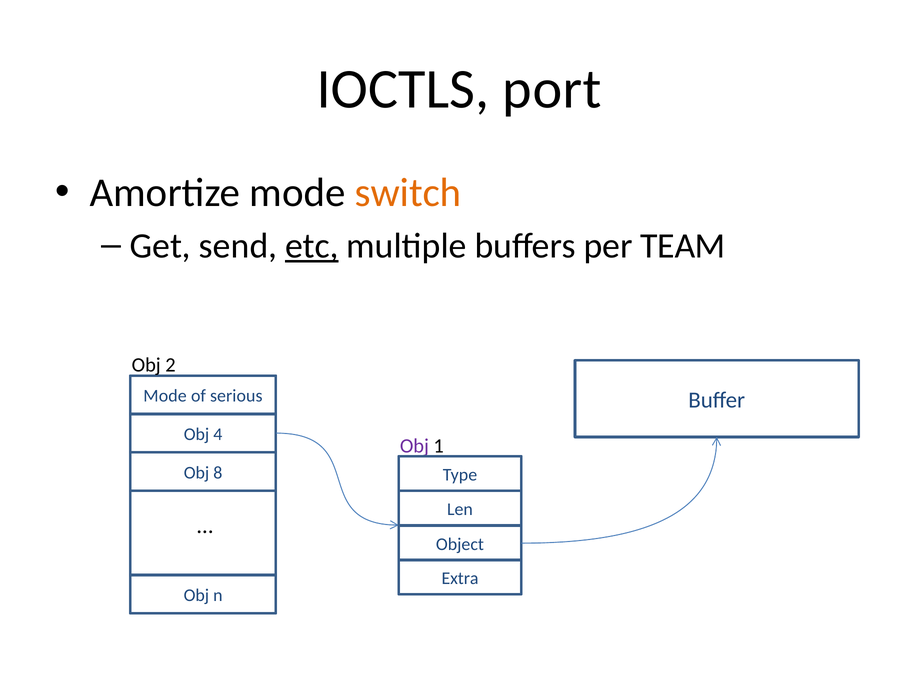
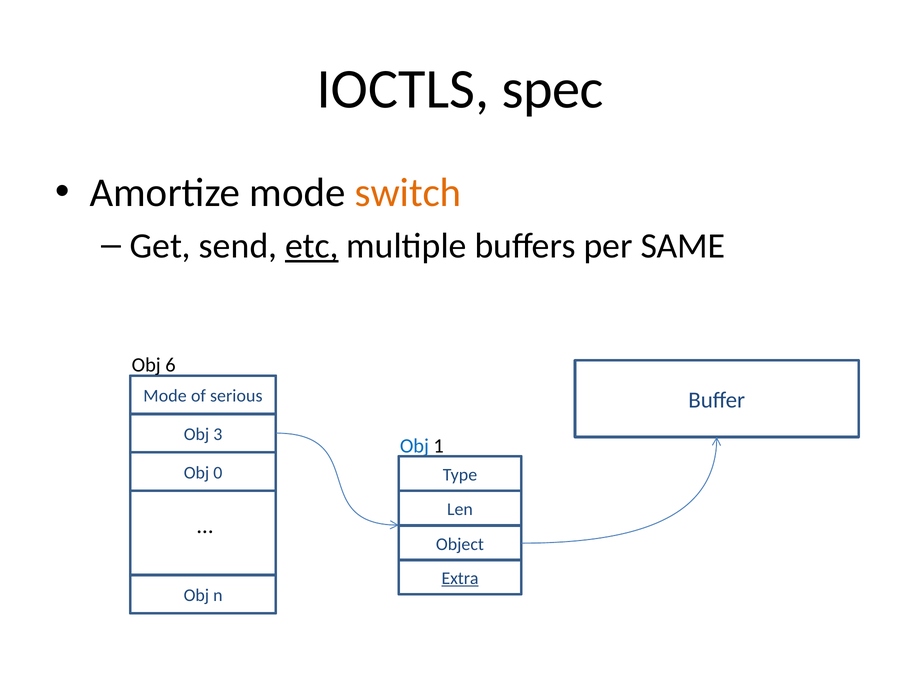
port: port -> spec
TEAM: TEAM -> SAME
2: 2 -> 6
4: 4 -> 3
Obj at (414, 446) colour: purple -> blue
8: 8 -> 0
Extra underline: none -> present
